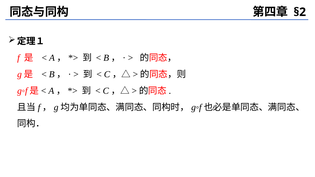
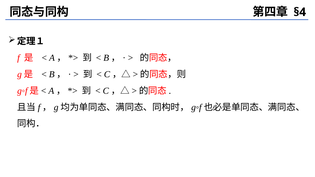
§2: §2 -> §4
